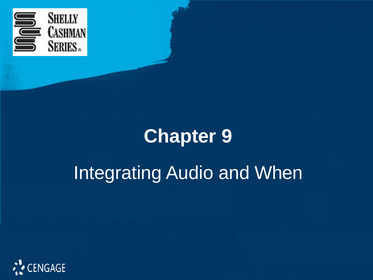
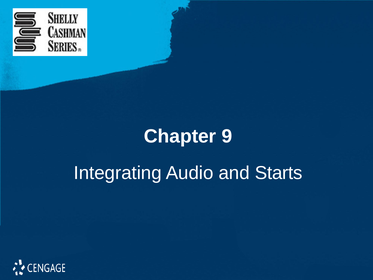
When: When -> Starts
